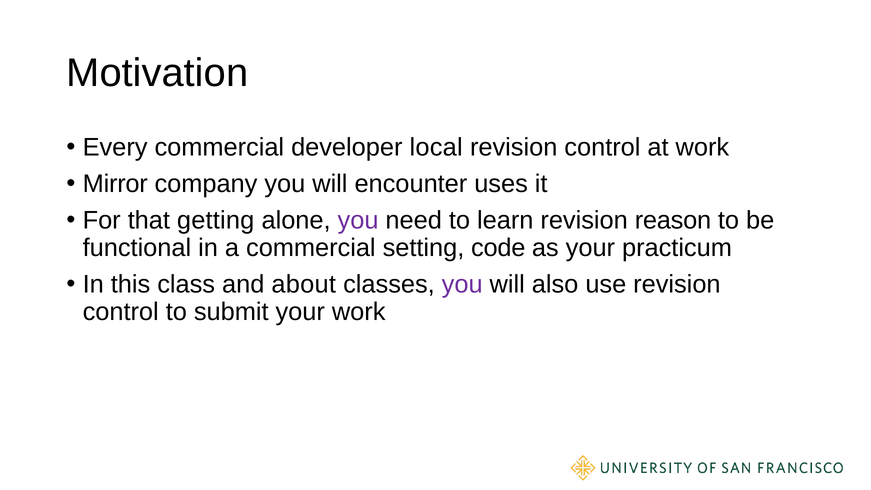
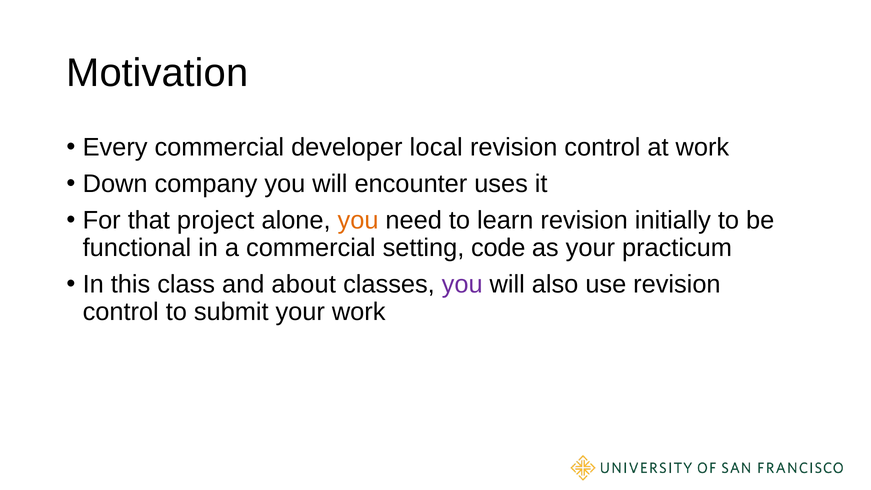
Mirror: Mirror -> Down
getting: getting -> project
you at (358, 220) colour: purple -> orange
reason: reason -> initially
